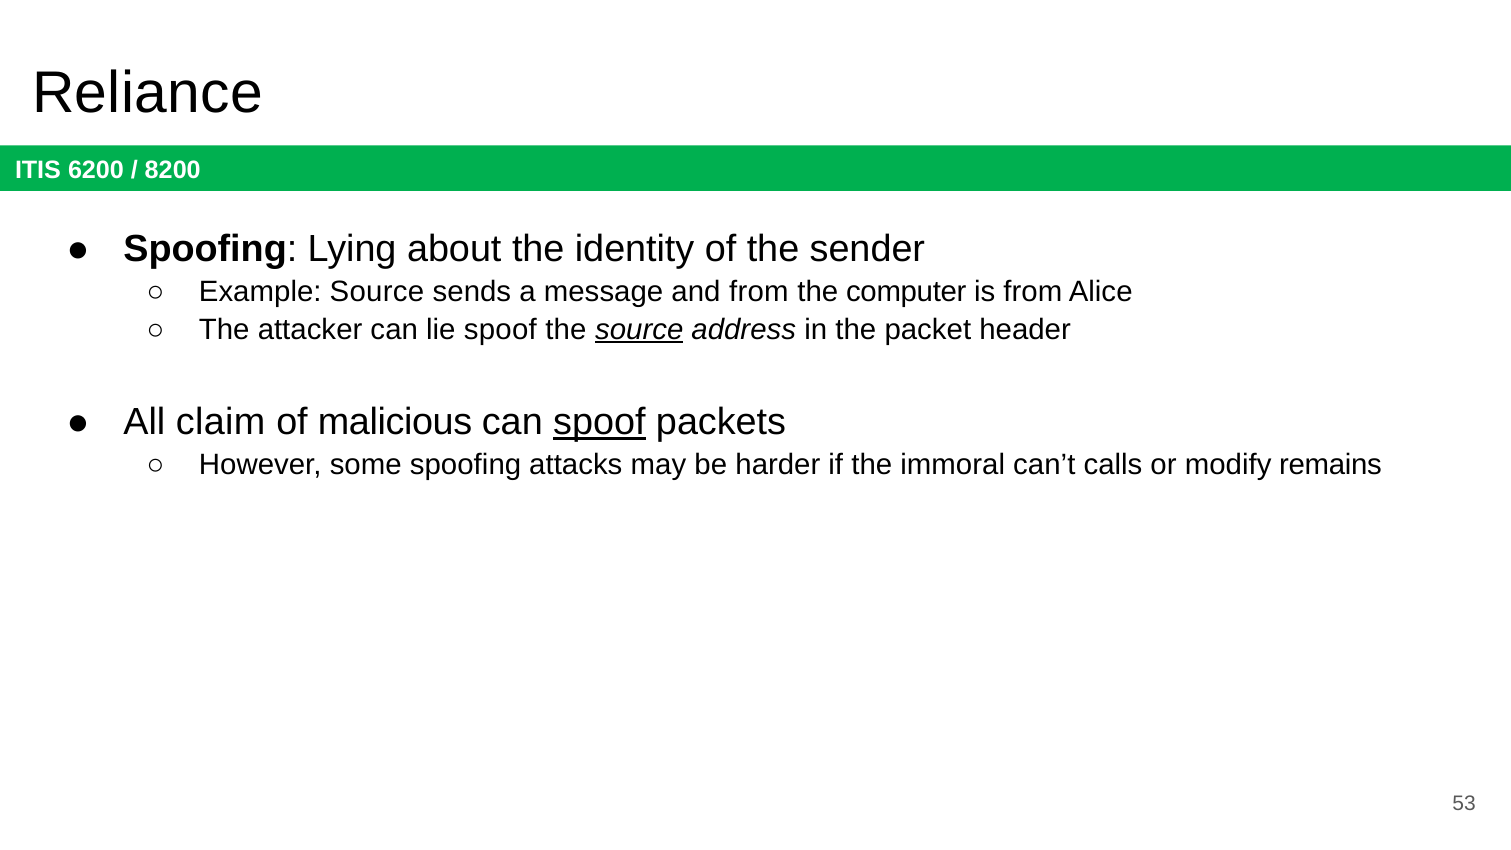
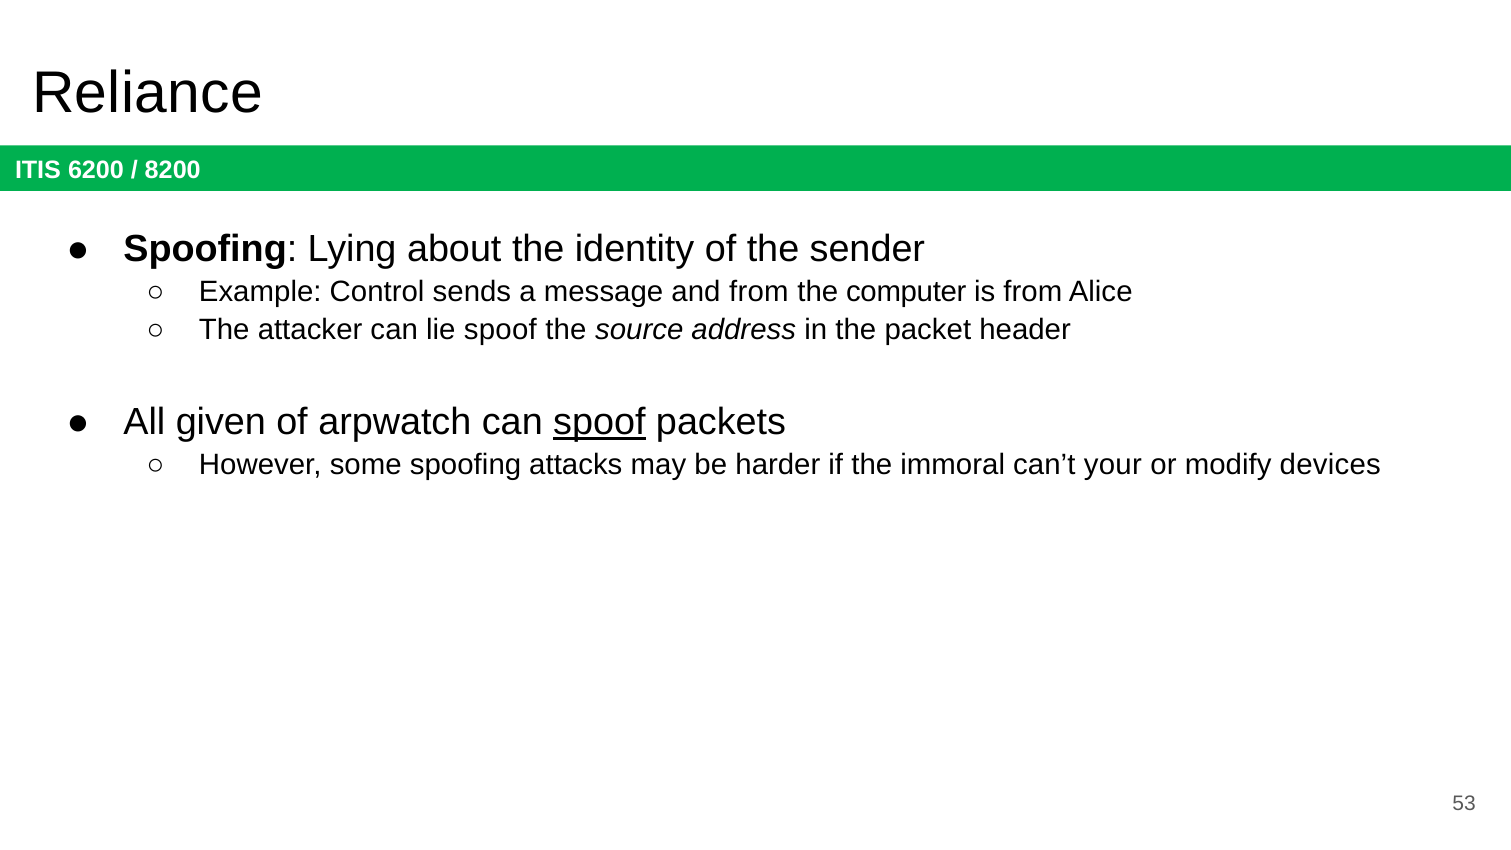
Example Source: Source -> Control
source at (639, 330) underline: present -> none
claim: claim -> given
malicious: malicious -> arpwatch
calls: calls -> your
remains: remains -> devices
